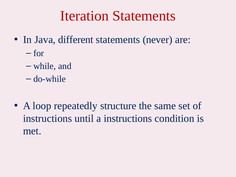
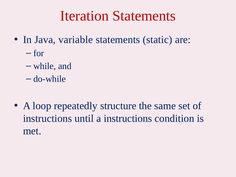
different: different -> variable
never: never -> static
